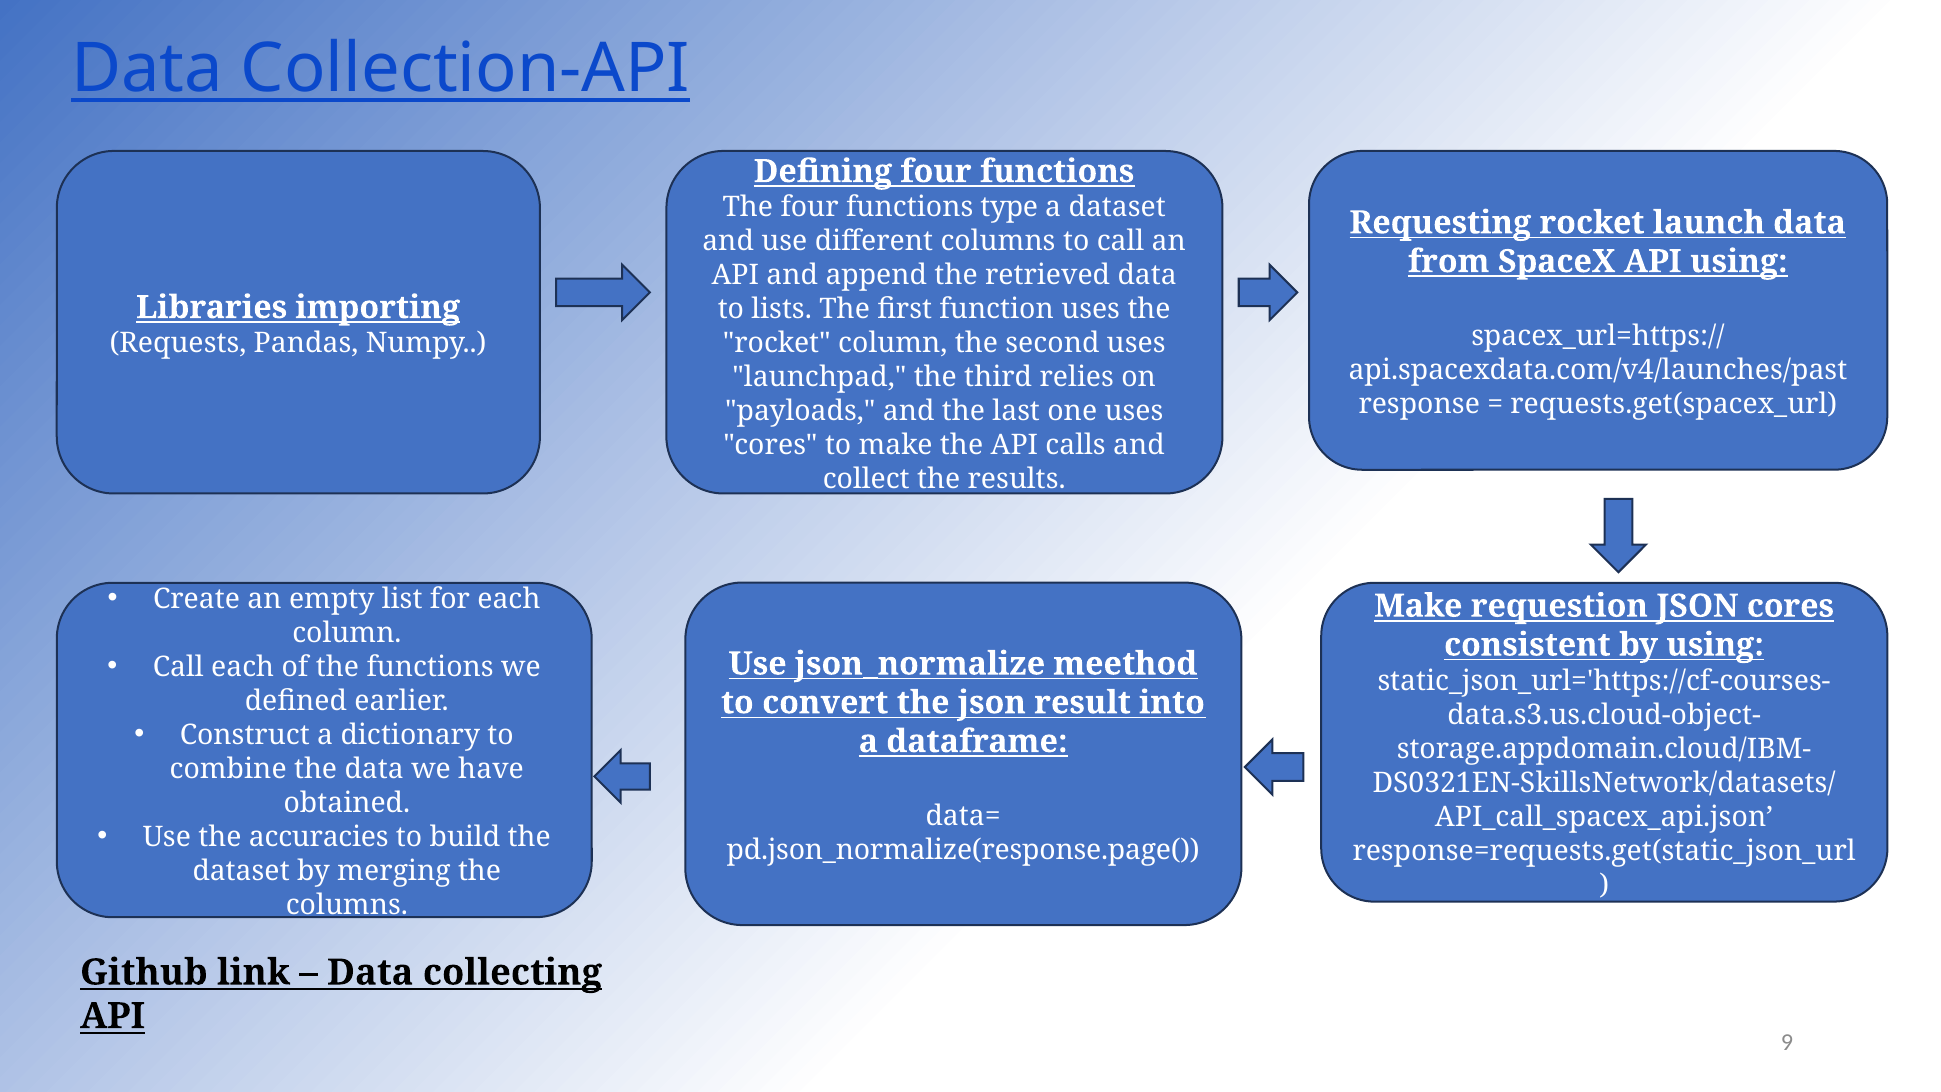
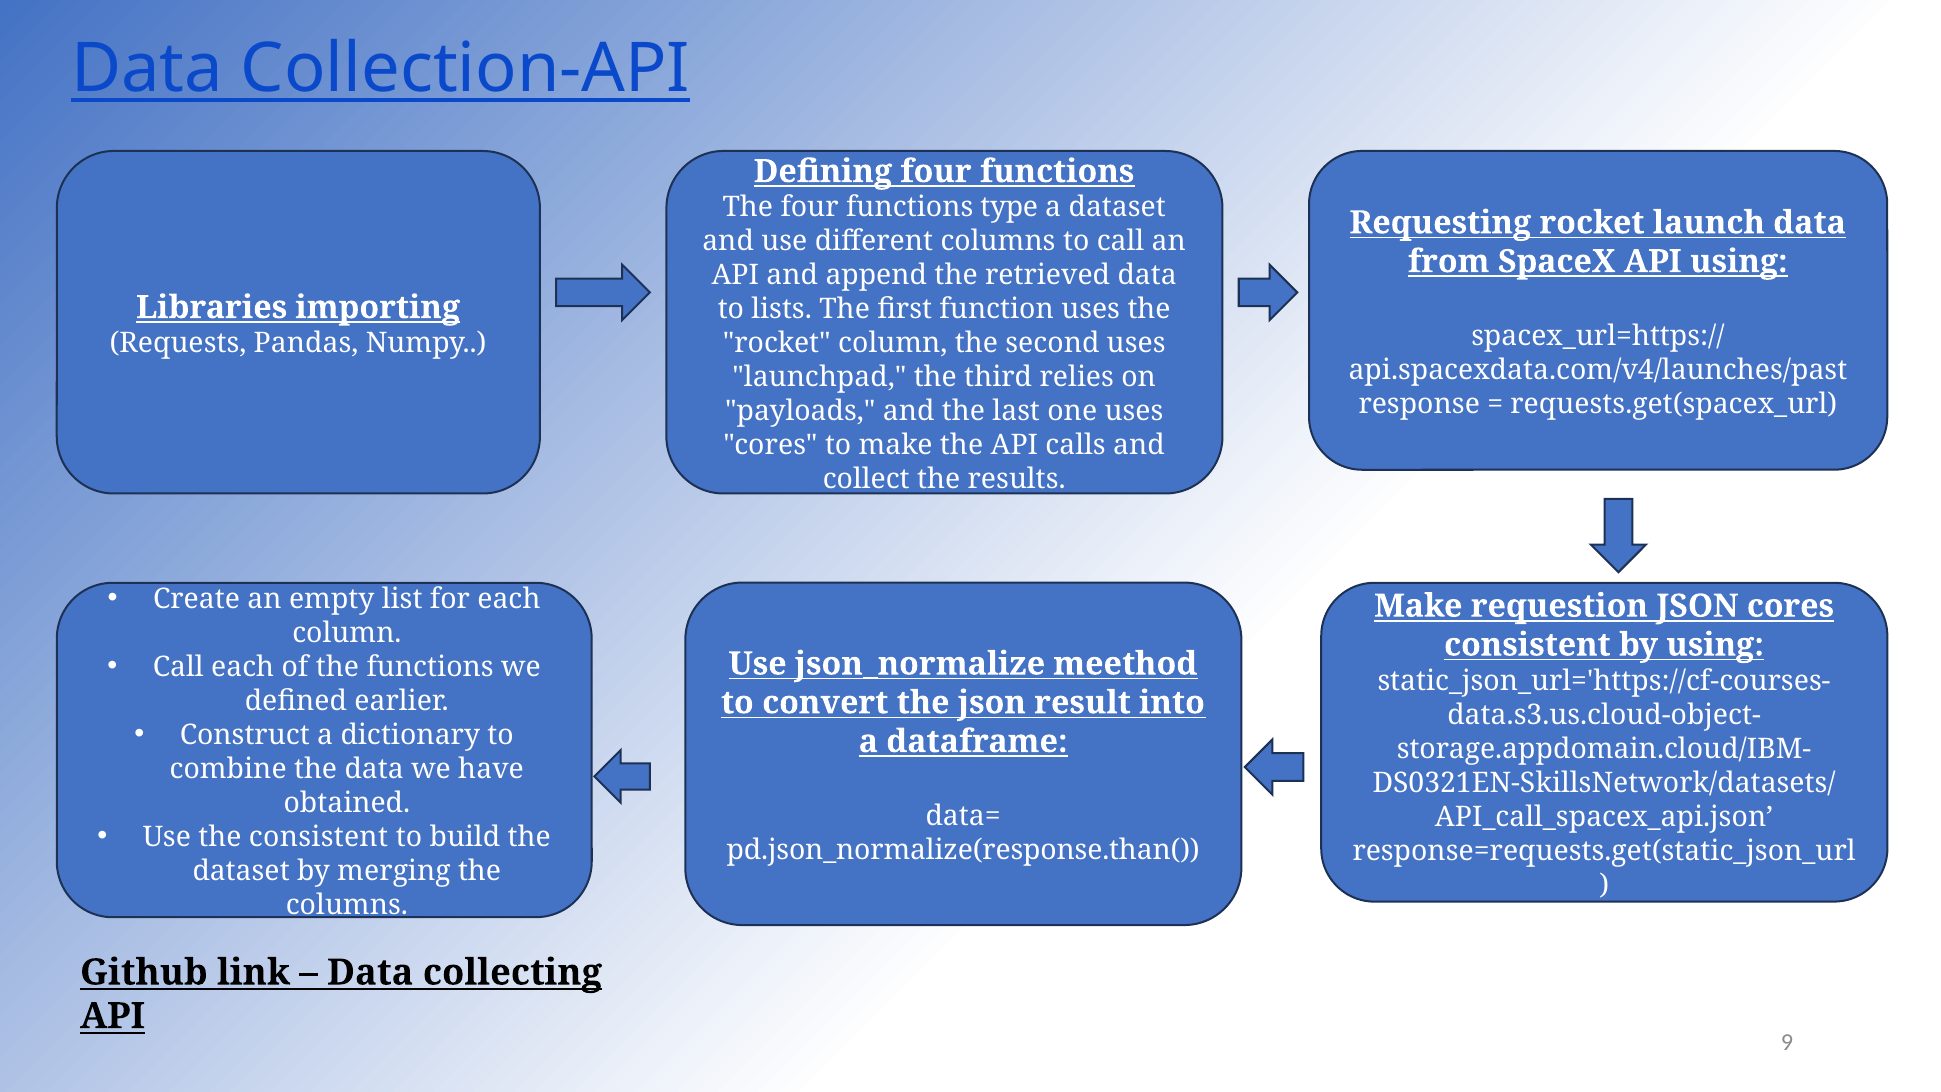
the accuracies: accuracies -> consistent
pd.json_normalize(response.page(: pd.json_normalize(response.page( -> pd.json_normalize(response.than(
